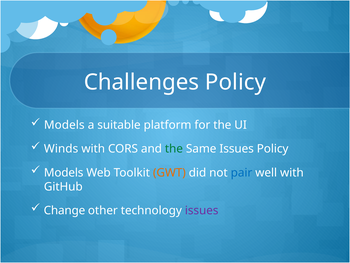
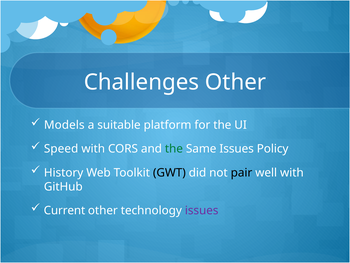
Challenges Policy: Policy -> Other
Winds: Winds -> Speed
Models at (64, 172): Models -> History
GWT colour: orange -> black
pair colour: blue -> black
Change: Change -> Current
